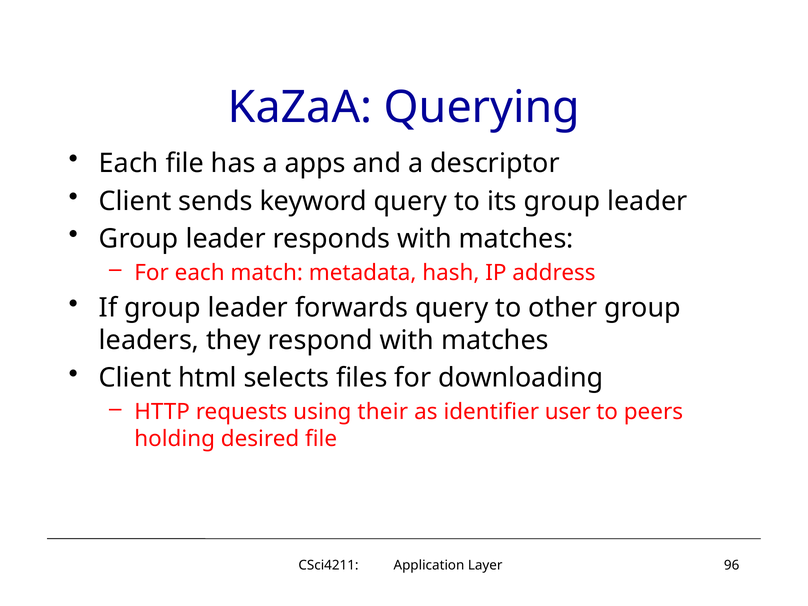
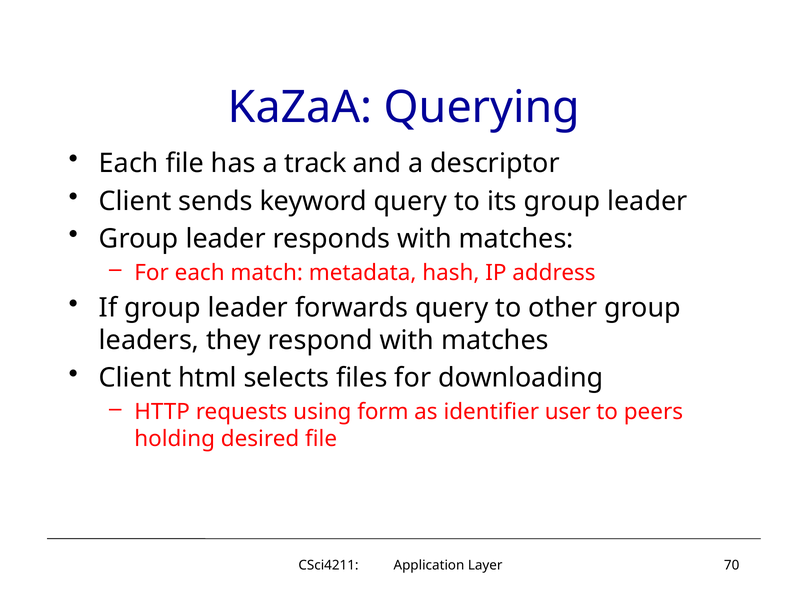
apps: apps -> track
their: their -> form
96: 96 -> 70
